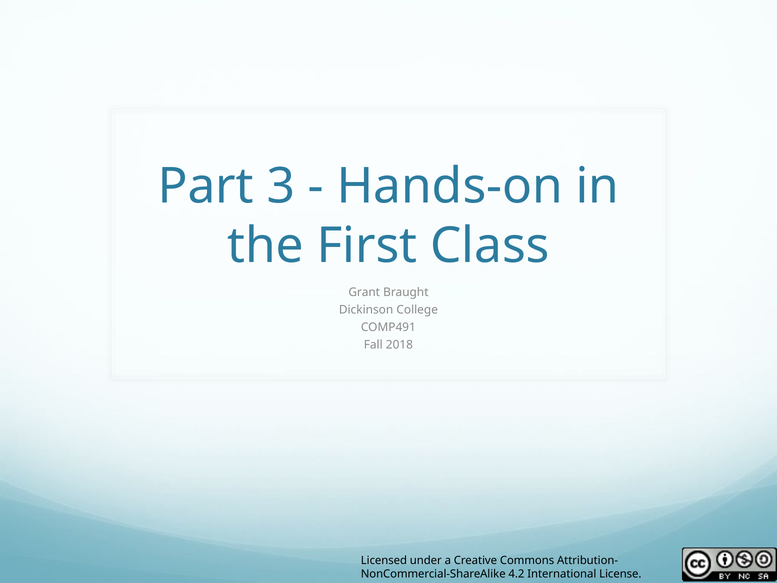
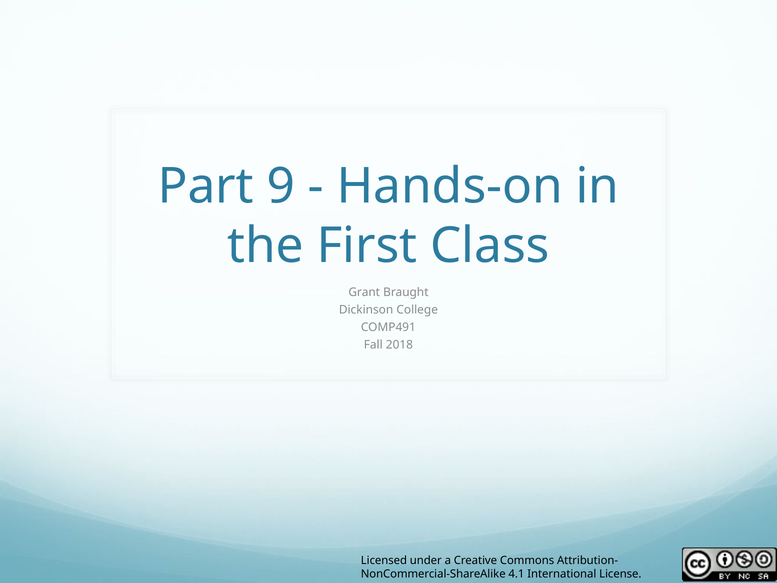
3: 3 -> 9
4.2: 4.2 -> 4.1
